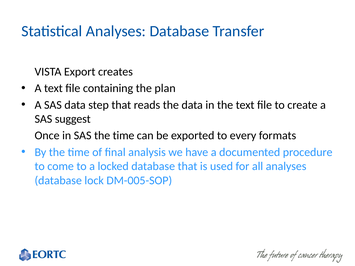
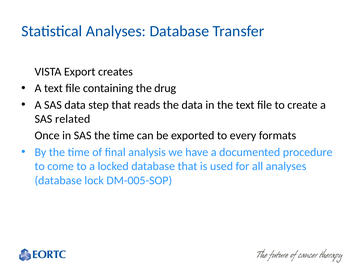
plan: plan -> drug
suggest: suggest -> related
